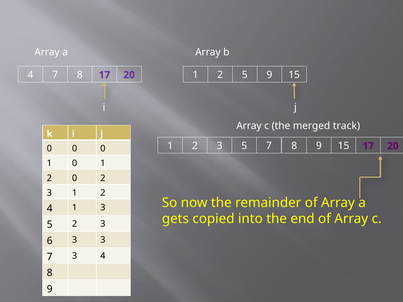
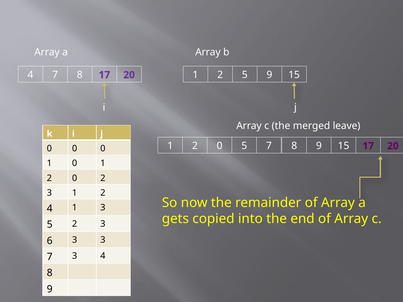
track: track -> leave
3 at (220, 146): 3 -> 0
